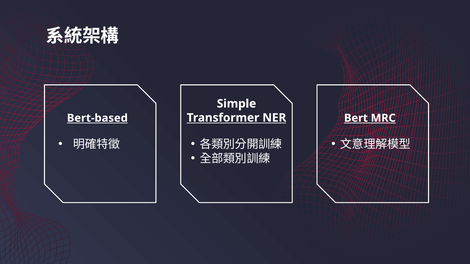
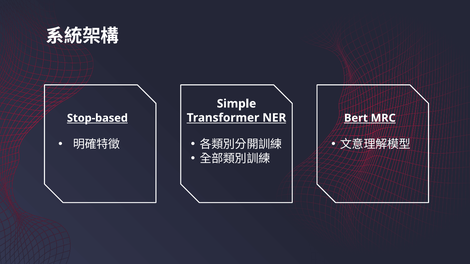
Bert-based: Bert-based -> Stop-based
